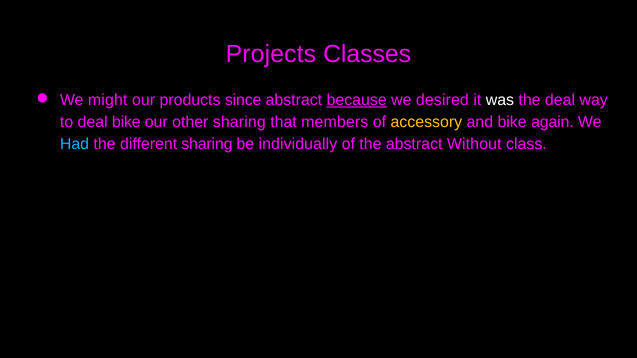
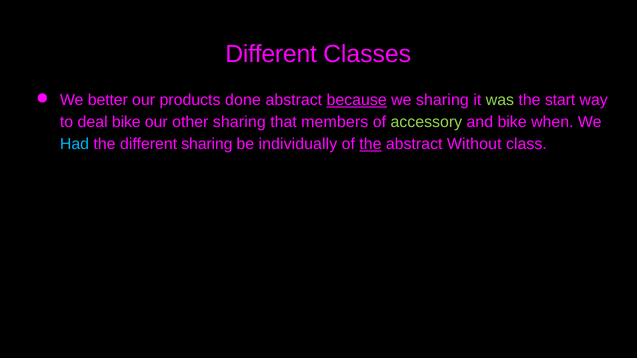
Projects at (271, 54): Projects -> Different
might: might -> better
since: since -> done
we desired: desired -> sharing
was colour: white -> light green
the deal: deal -> start
accessory colour: yellow -> light green
again: again -> when
the at (370, 144) underline: none -> present
